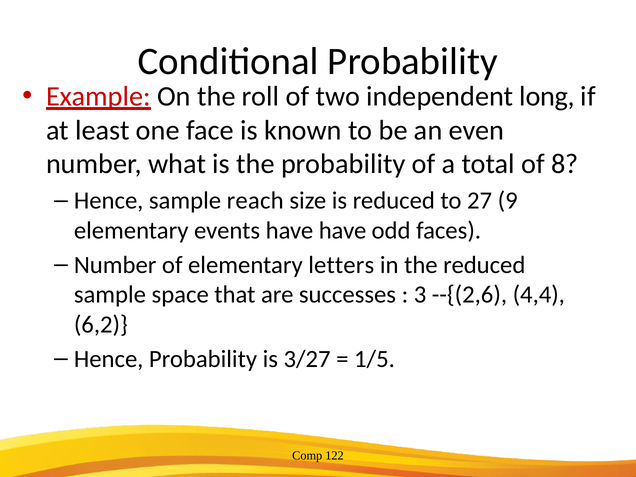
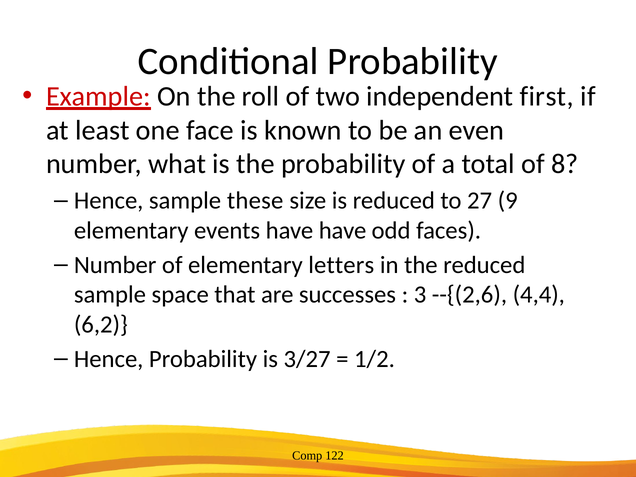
long: long -> first
reach: reach -> these
1/5: 1/5 -> 1/2
